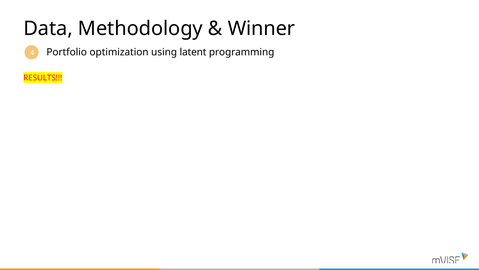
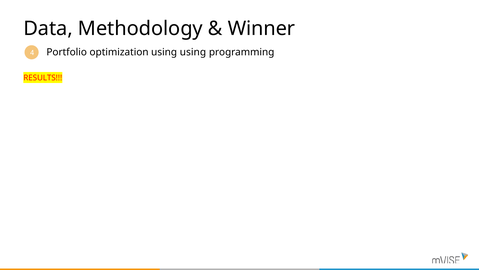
using latent: latent -> using
